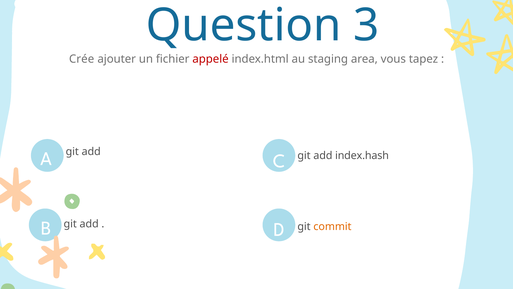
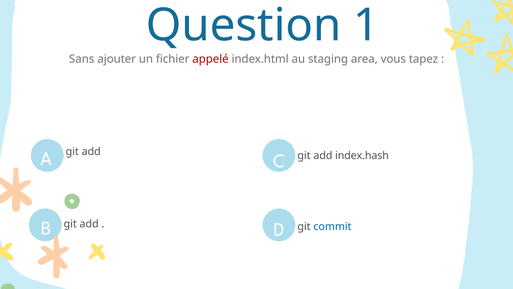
3: 3 -> 1
Crée: Crée -> Sans
commit colour: orange -> blue
